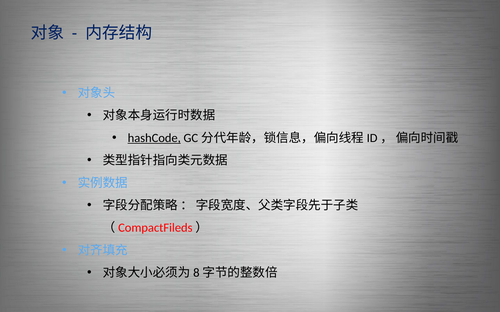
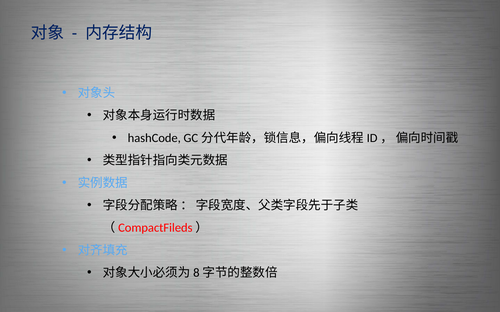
hashCode underline: present -> none
